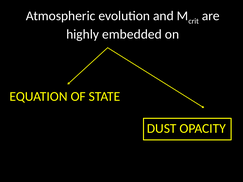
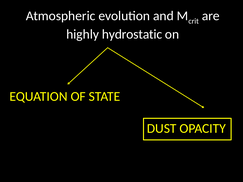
embedded: embedded -> hydrostatic
